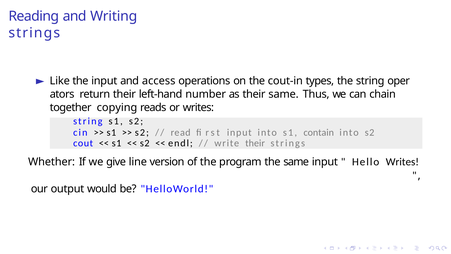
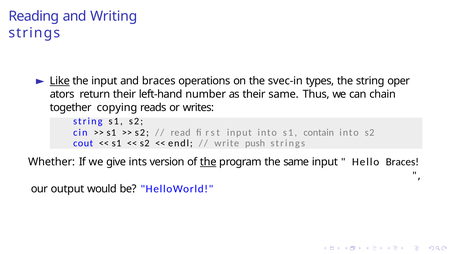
Like underline: none -> present
and access: access -> braces
cout-in: cout-in -> svec-in
write their: their -> push
line: line -> ints
the at (208, 162) underline: none -> present
Hello Writes: Writes -> Braces
